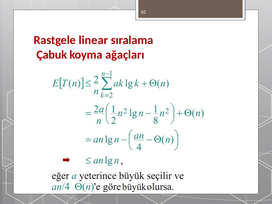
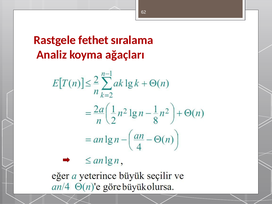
linear: linear -> fethet
Çabuk: Çabuk -> Analiz
